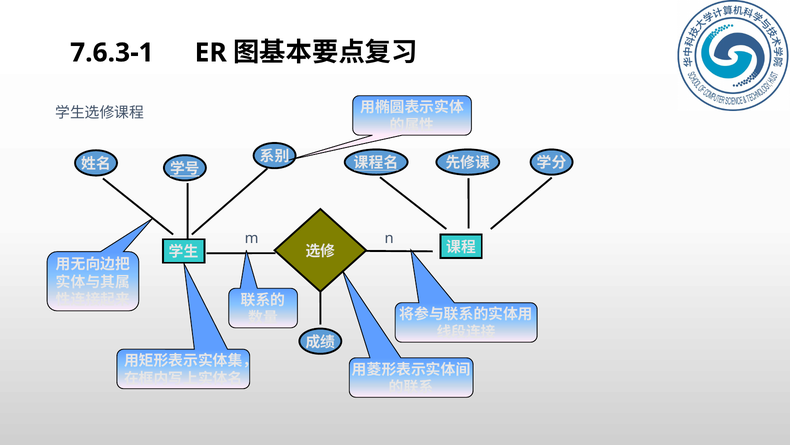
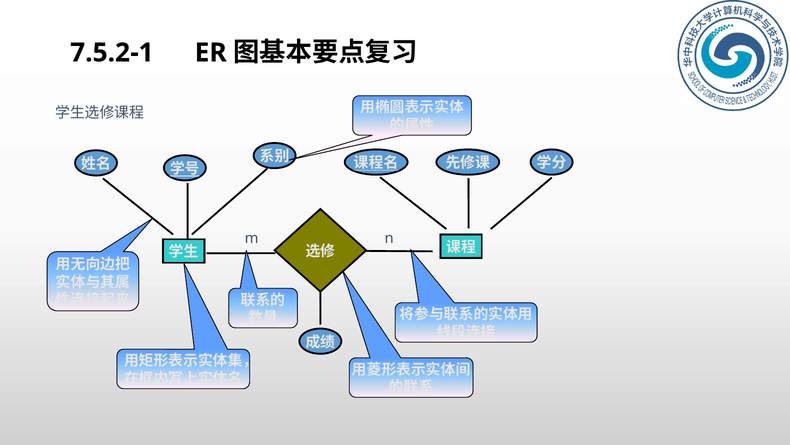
7.6.3-1: 7.6.3-1 -> 7.5.2-1
